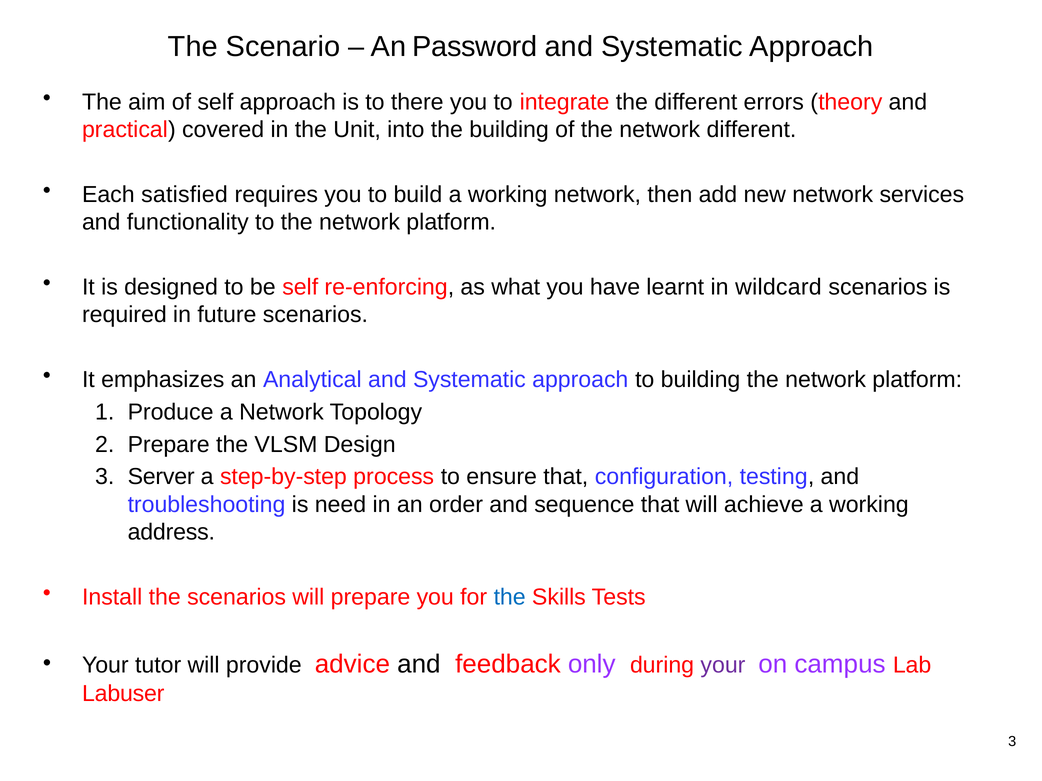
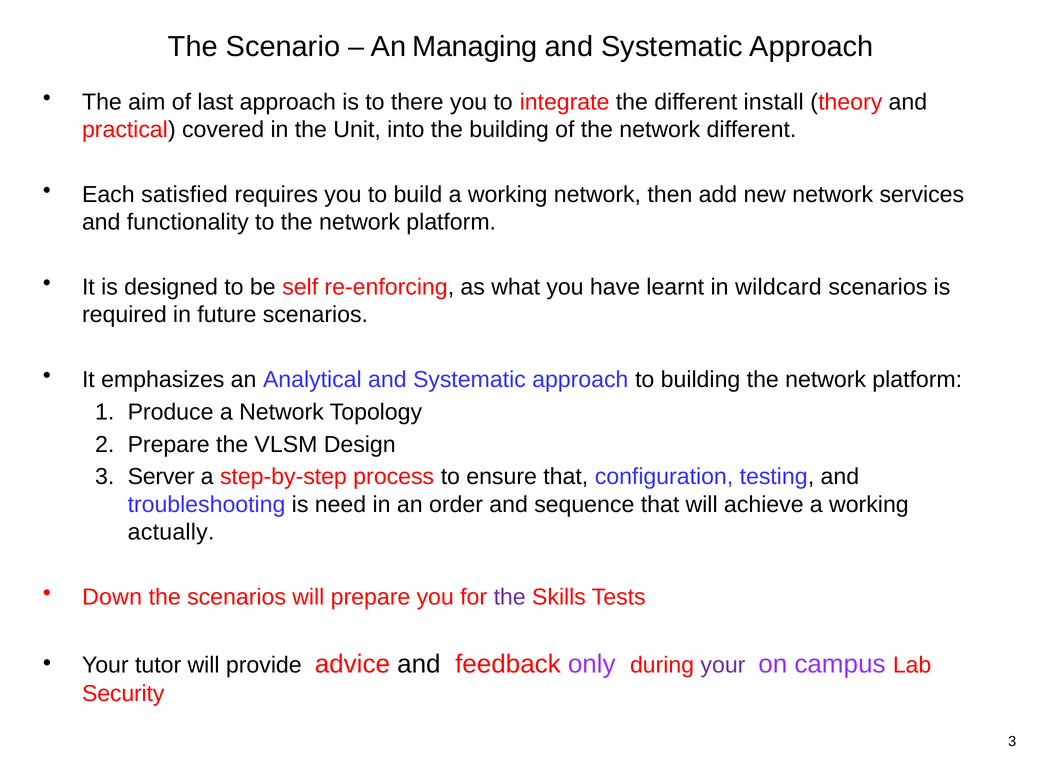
Password: Password -> Managing
of self: self -> last
errors: errors -> install
address: address -> actually
Install: Install -> Down
the at (510, 597) colour: blue -> purple
Labuser: Labuser -> Security
